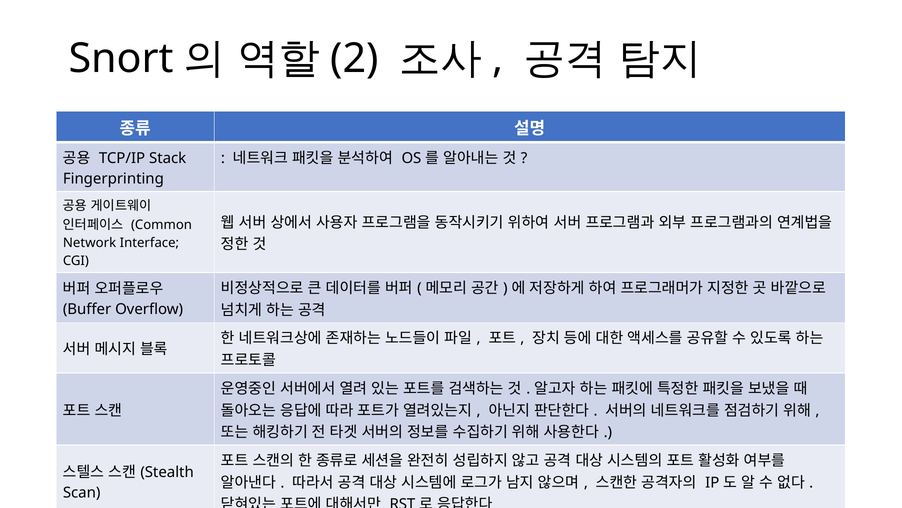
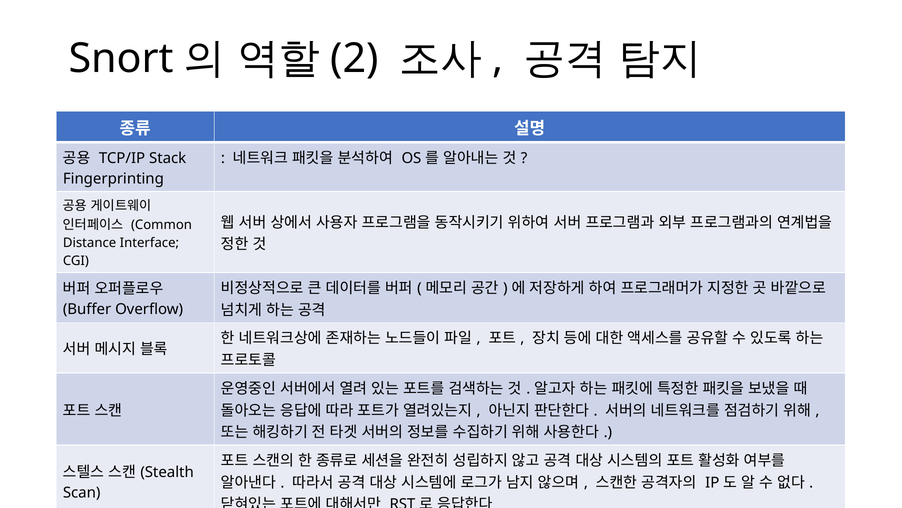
Network: Network -> Distance
